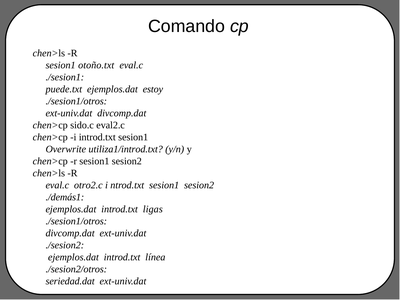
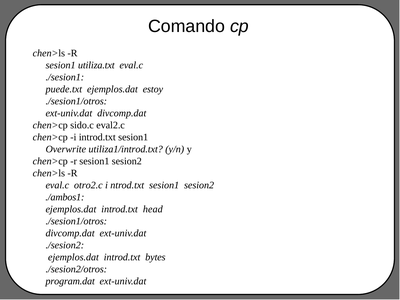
otoño.txt: otoño.txt -> utiliza.txt
./demás1: ./demás1 -> ./ambos1
ligas: ligas -> head
línea: línea -> bytes
seriedad.dat: seriedad.dat -> program.dat
